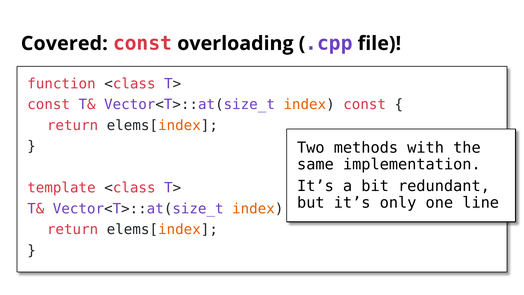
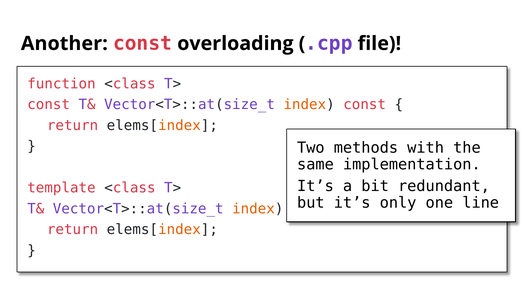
Covered: Covered -> Another
